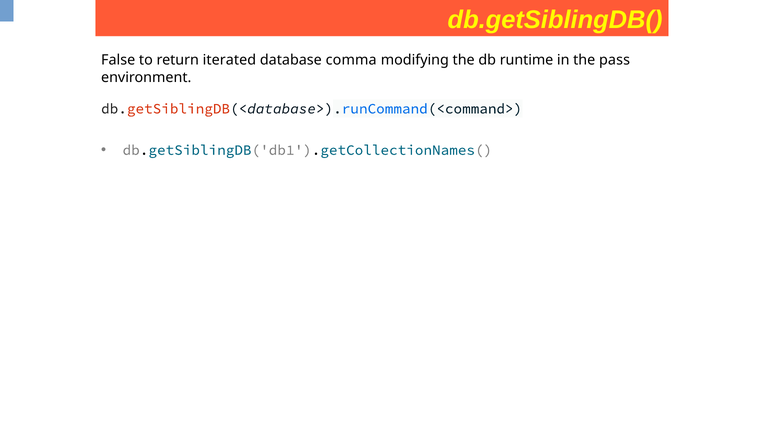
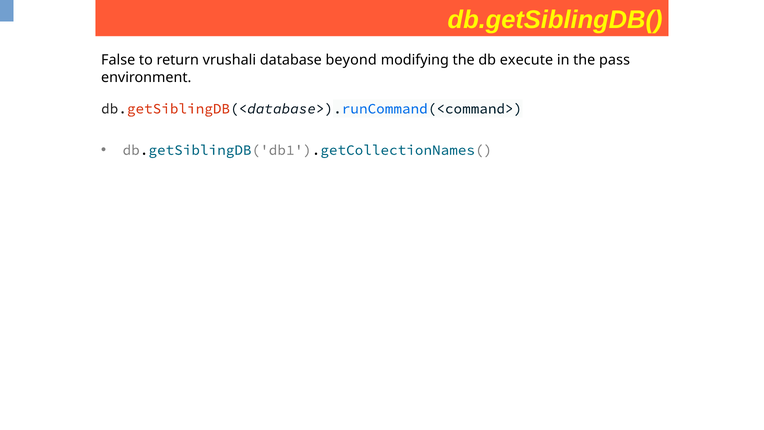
iterated: iterated -> vrushali
comma: comma -> beyond
runtime: runtime -> execute
